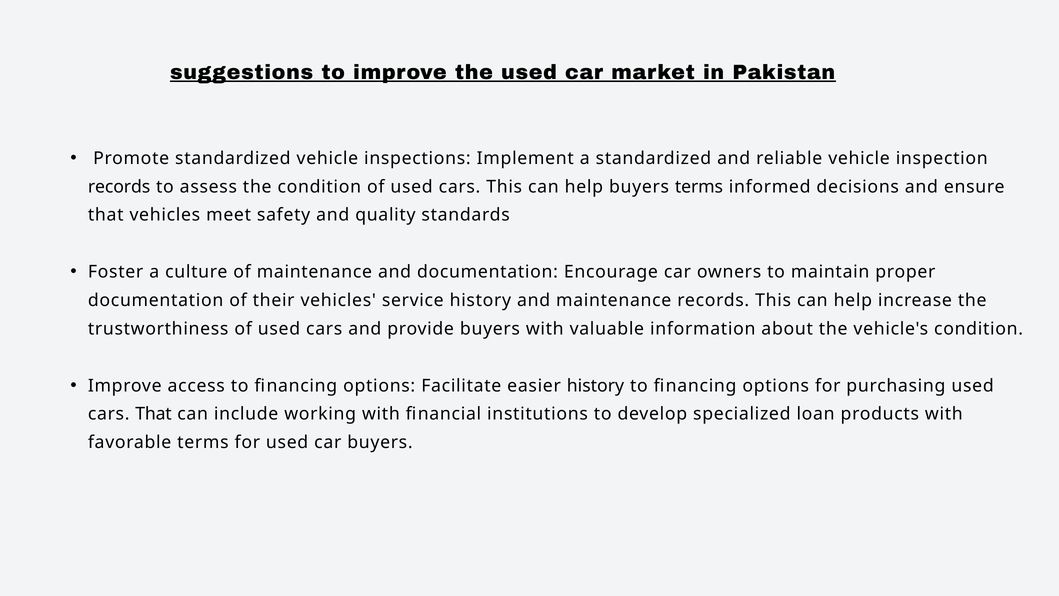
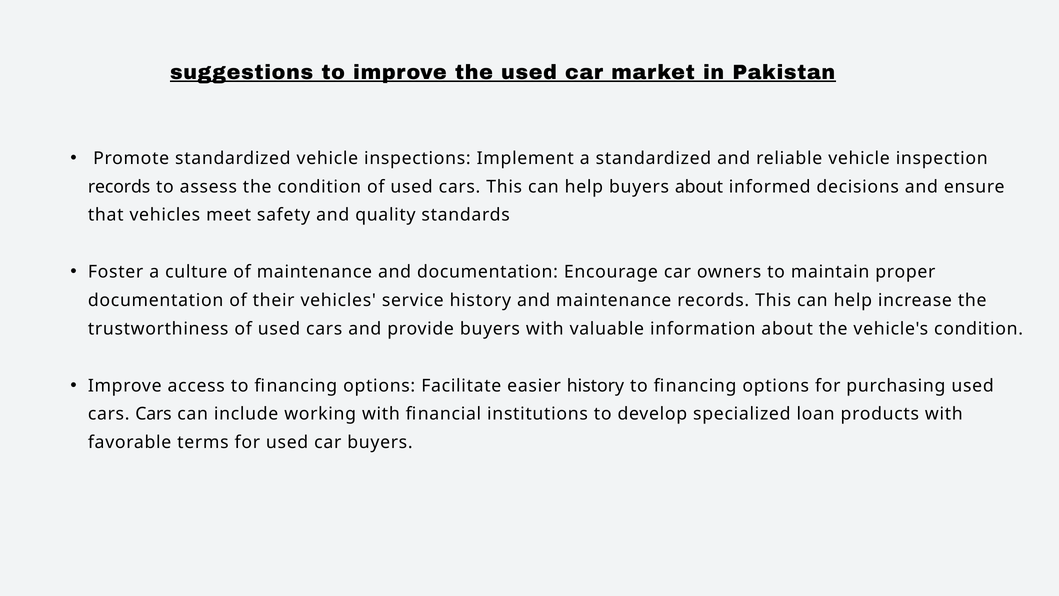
buyers terms: terms -> about
cars That: That -> Cars
